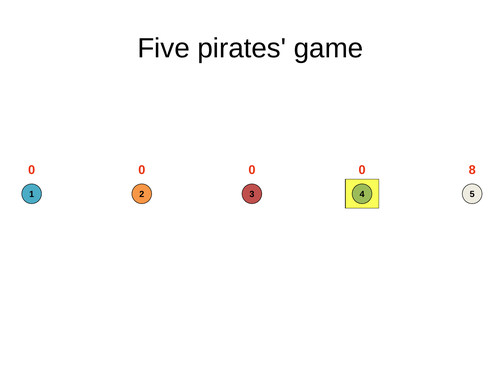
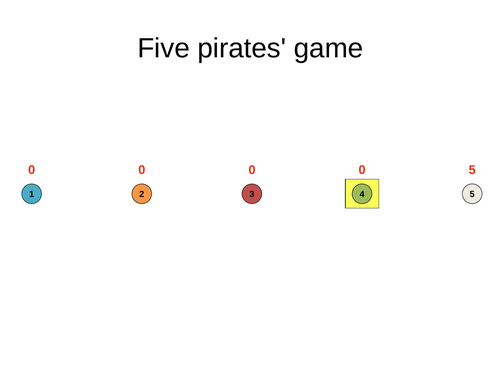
0 8: 8 -> 5
